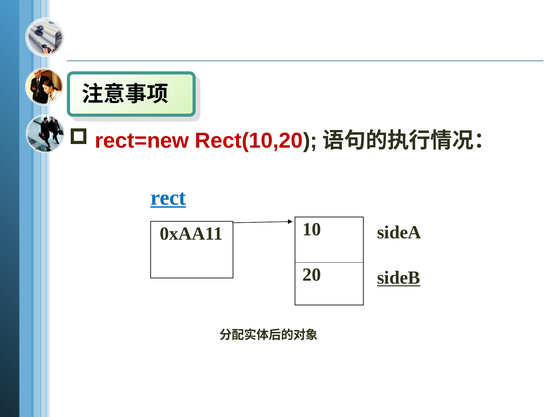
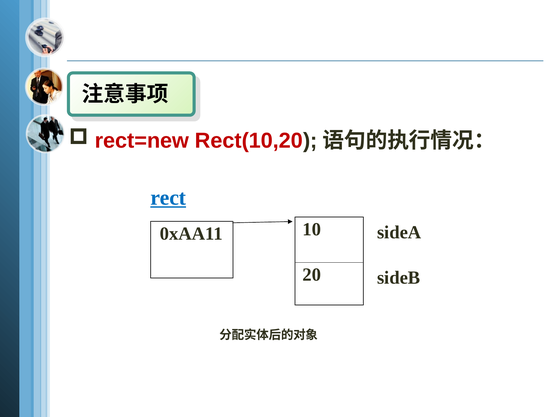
sideB underline: present -> none
